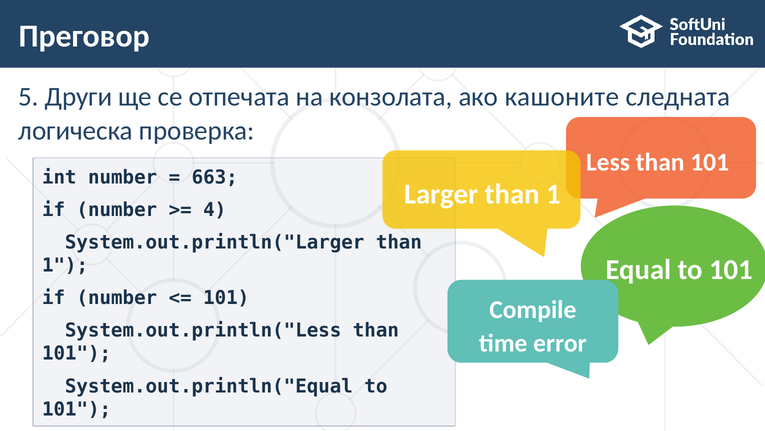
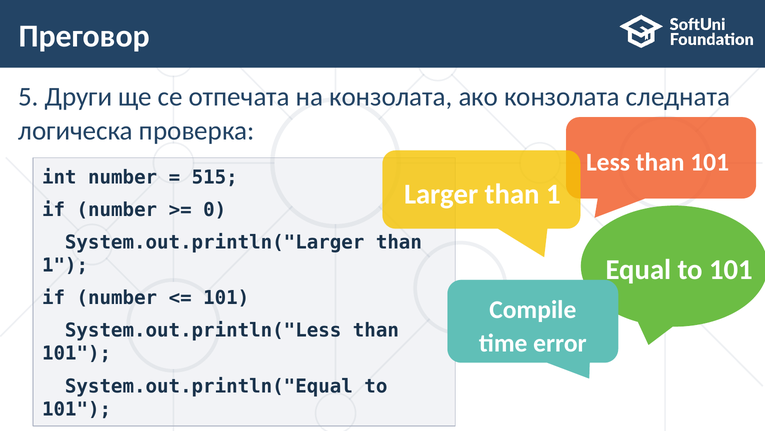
ако кашоните: кашоните -> конзолата
663: 663 -> 515
4: 4 -> 0
